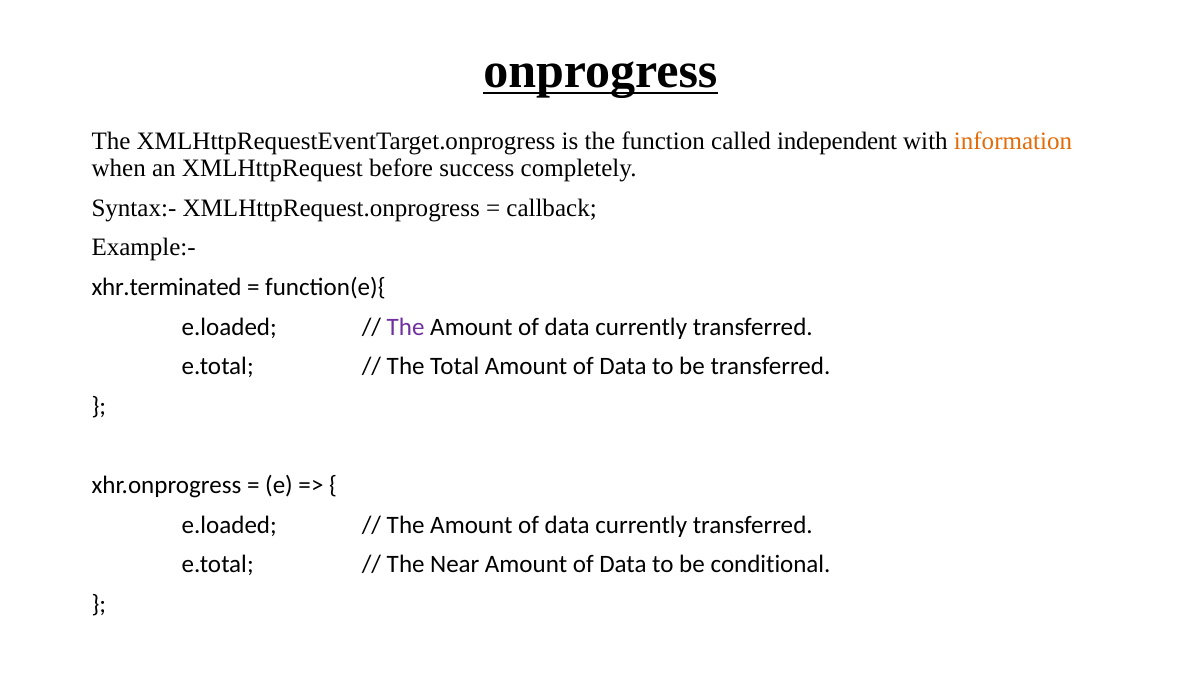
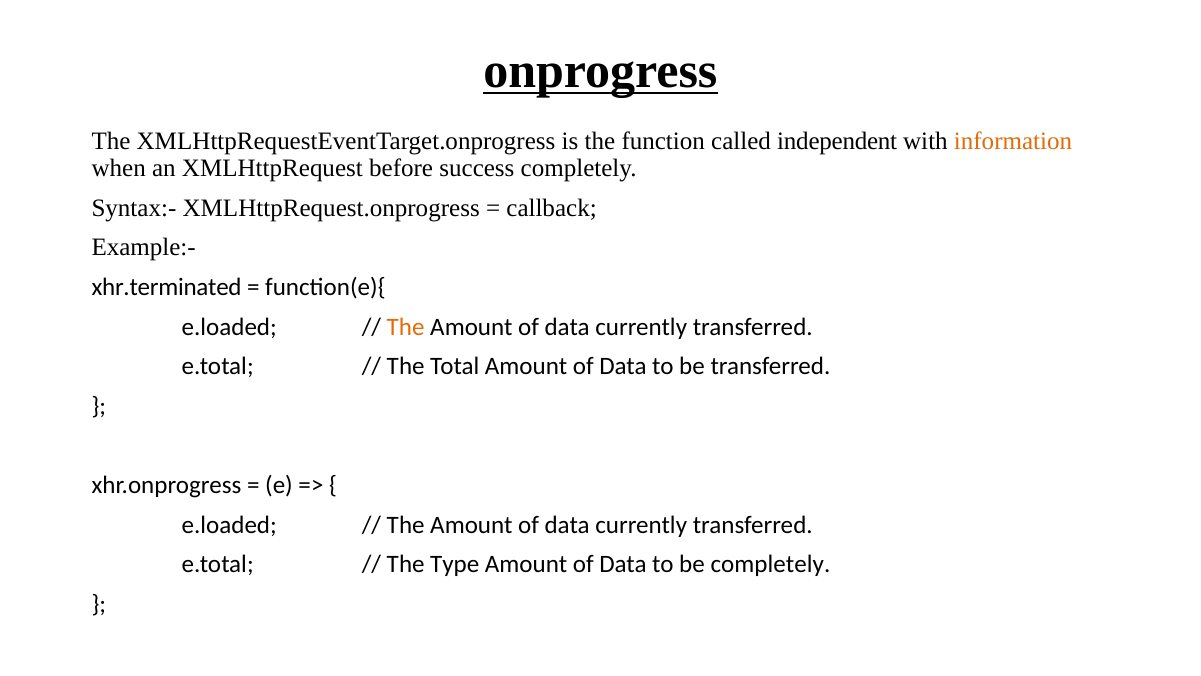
The at (406, 327) colour: purple -> orange
Near: Near -> Type
be conditional: conditional -> completely
